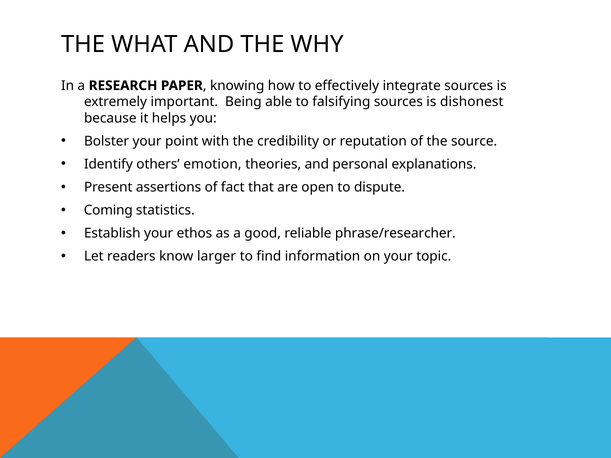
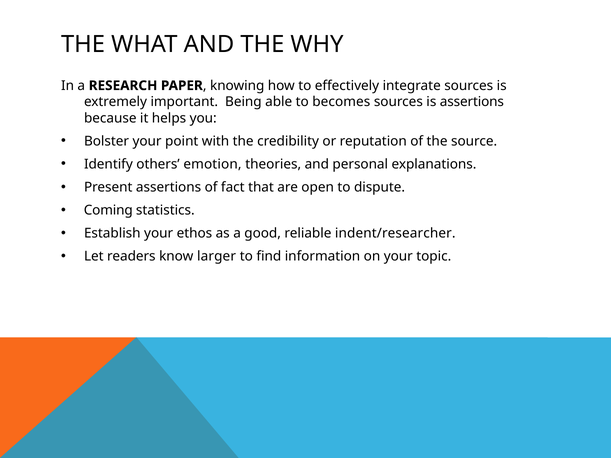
falsifying: falsifying -> becomes
is dishonest: dishonest -> assertions
phrase/researcher: phrase/researcher -> indent/researcher
